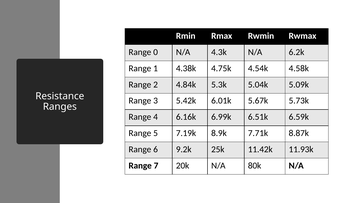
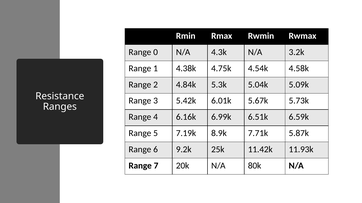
6.2k: 6.2k -> 3.2k
8.87k: 8.87k -> 5.87k
